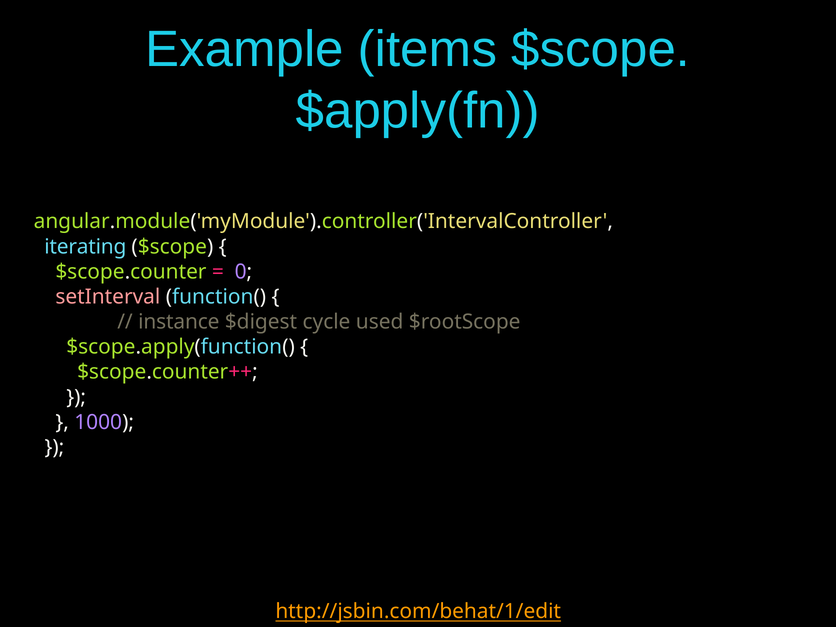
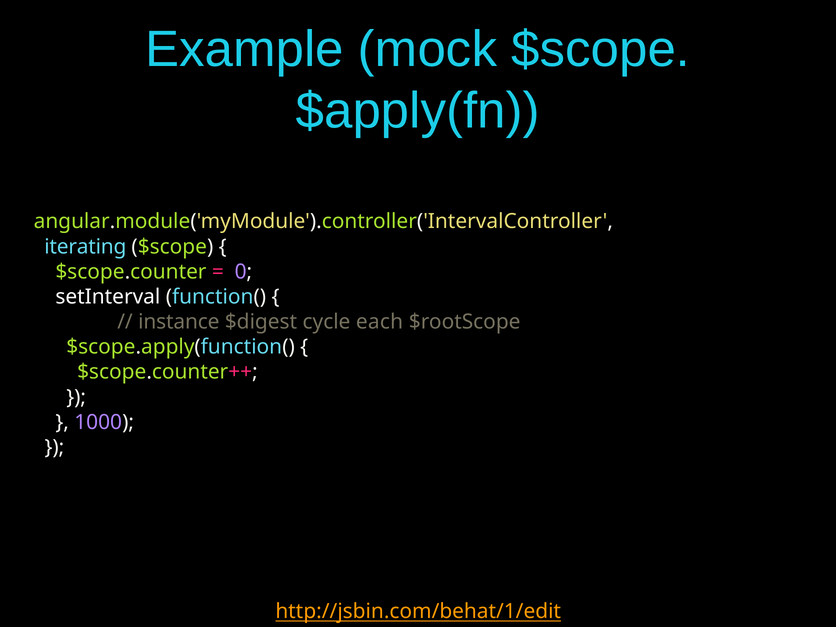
items: items -> mock
setInterval colour: pink -> white
used: used -> each
